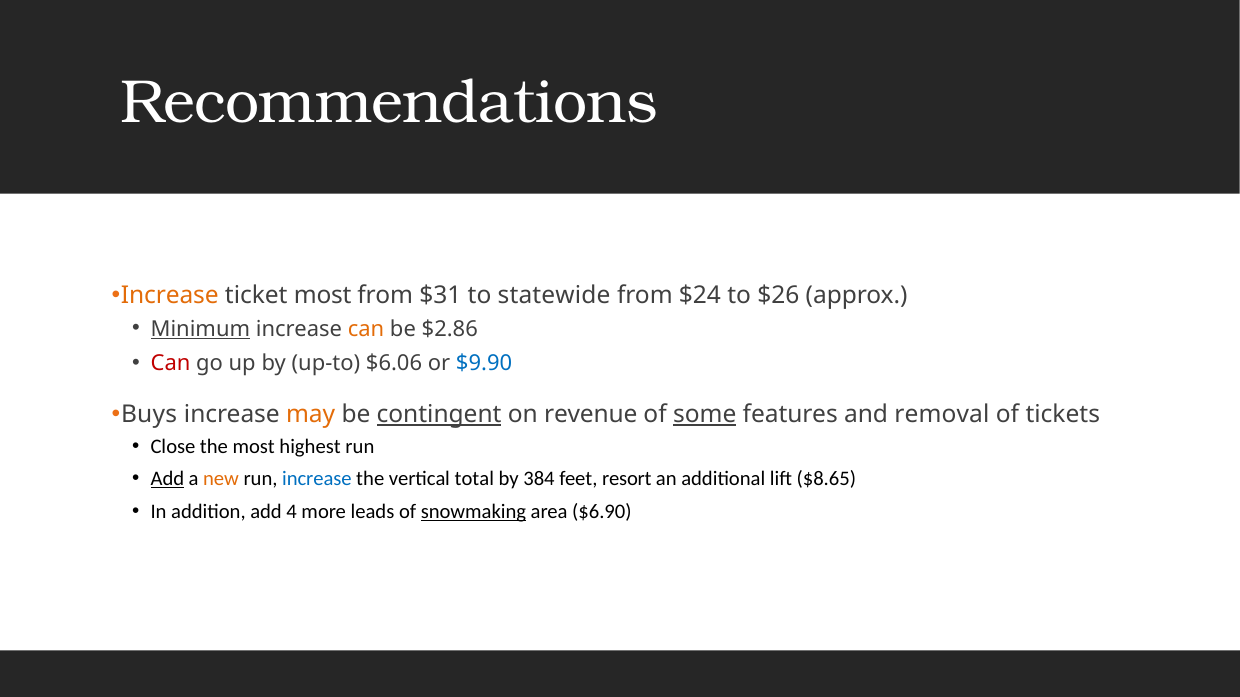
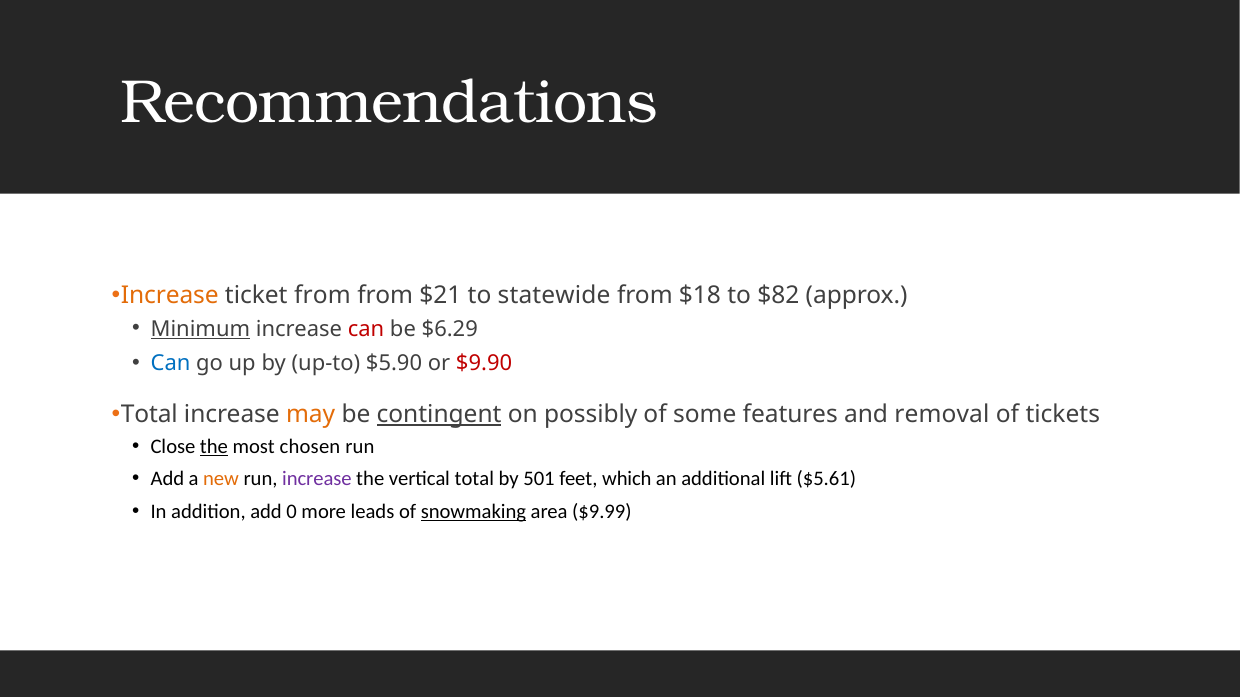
ticket most: most -> from
$31: $31 -> $21
$24: $24 -> $18
$26: $26 -> $82
can at (366, 329) colour: orange -> red
$2.86: $2.86 -> $6.29
Can at (171, 363) colour: red -> blue
$6.06: $6.06 -> $5.90
$9.90 colour: blue -> red
Buys at (149, 415): Buys -> Total
revenue: revenue -> possibly
some underline: present -> none
the at (214, 447) underline: none -> present
highest: highest -> chosen
Add at (167, 479) underline: present -> none
increase at (317, 479) colour: blue -> purple
384: 384 -> 501
resort: resort -> which
$8.65: $8.65 -> $5.61
4: 4 -> 0
$6.90: $6.90 -> $9.99
